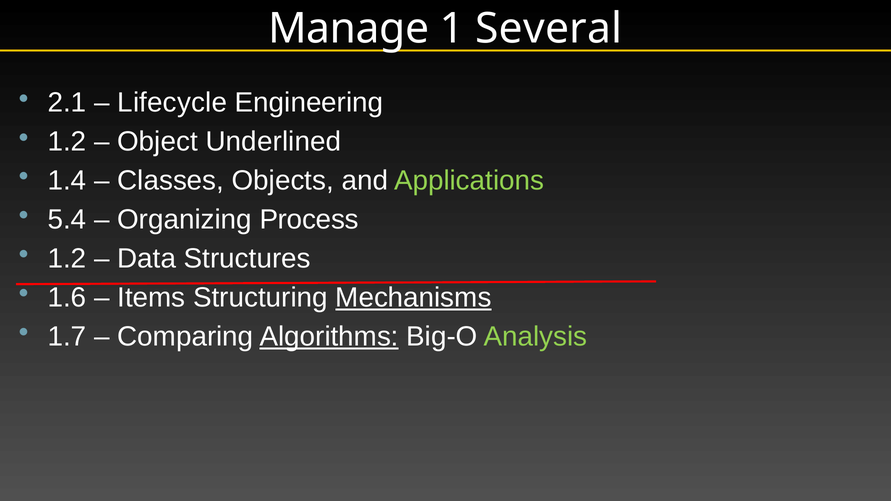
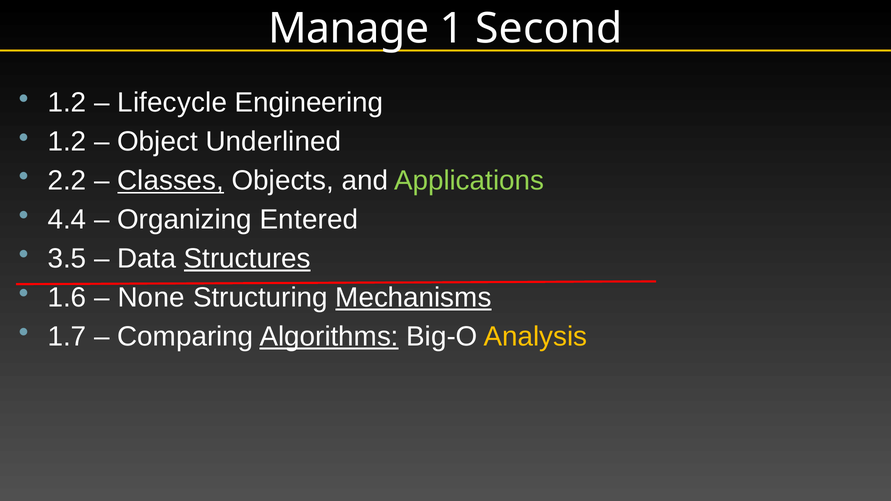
Several: Several -> Second
2.1 at (67, 103): 2.1 -> 1.2
1.4: 1.4 -> 2.2
Classes underline: none -> present
5.4: 5.4 -> 4.4
Process: Process -> Entered
1.2 at (67, 259): 1.2 -> 3.5
Structures underline: none -> present
Items: Items -> None
Analysis colour: light green -> yellow
